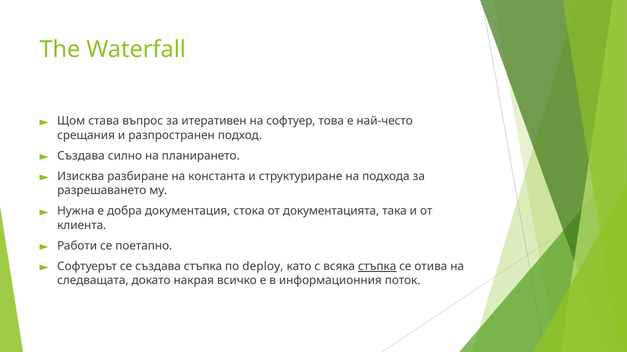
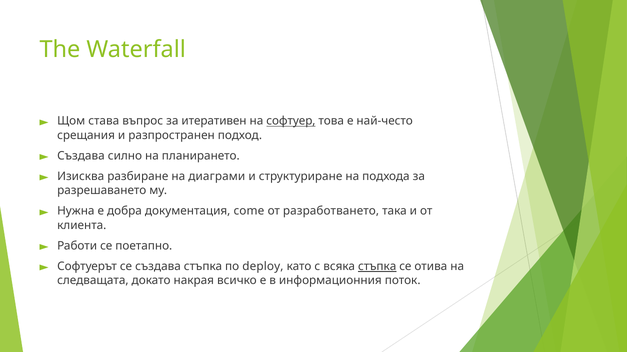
софтуер underline: none -> present
константа: константа -> диаграми
стока: стока -> come
документацията: документацията -> разработването
